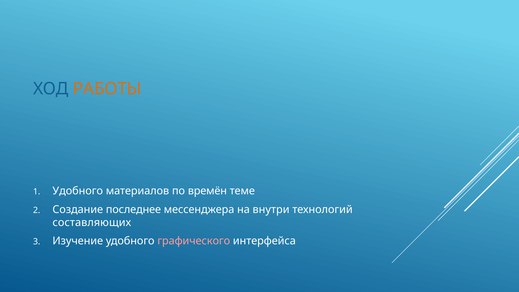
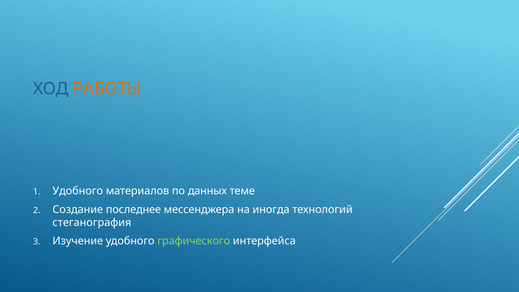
времён: времён -> данных
внутри: внутри -> иногда
составляющих: составляющих -> стеганография
графического colour: pink -> light green
